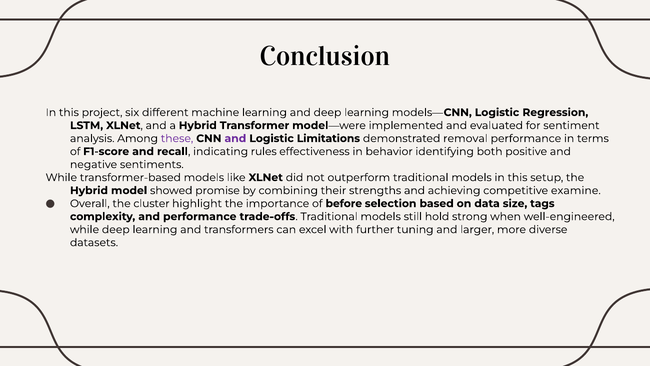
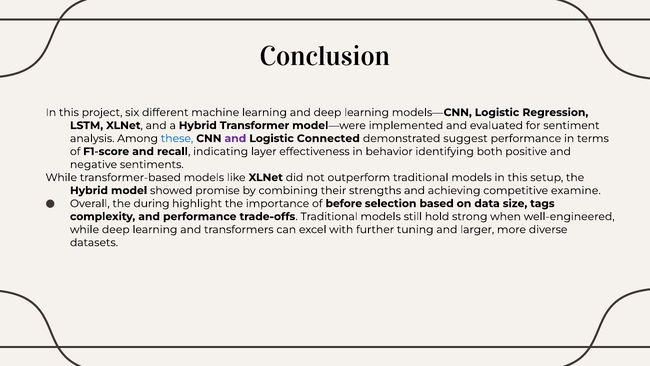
these colour: purple -> blue
Limitations: Limitations -> Connected
removal: removal -> suggest
rules: rules -> layer
cluster: cluster -> during
